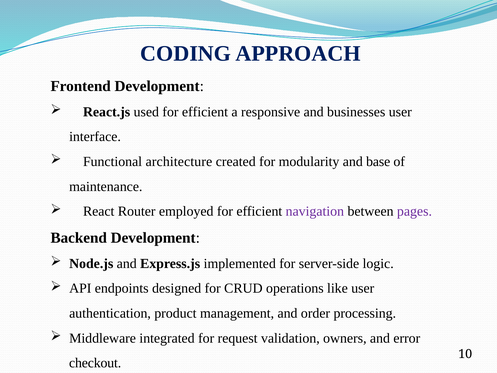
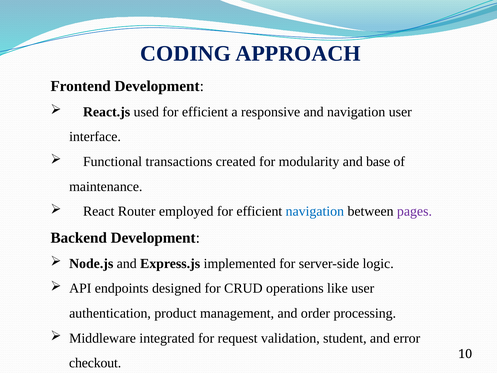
and businesses: businesses -> navigation
architecture: architecture -> transactions
navigation at (315, 211) colour: purple -> blue
owners: owners -> student
